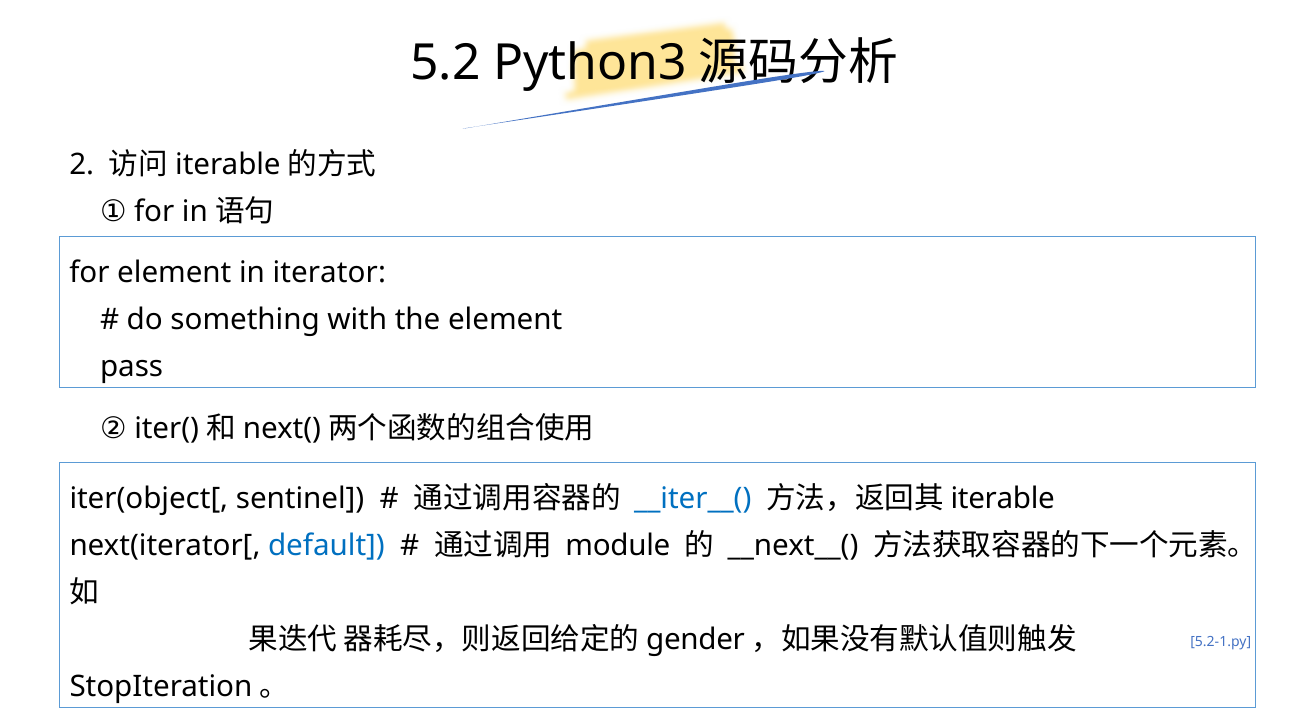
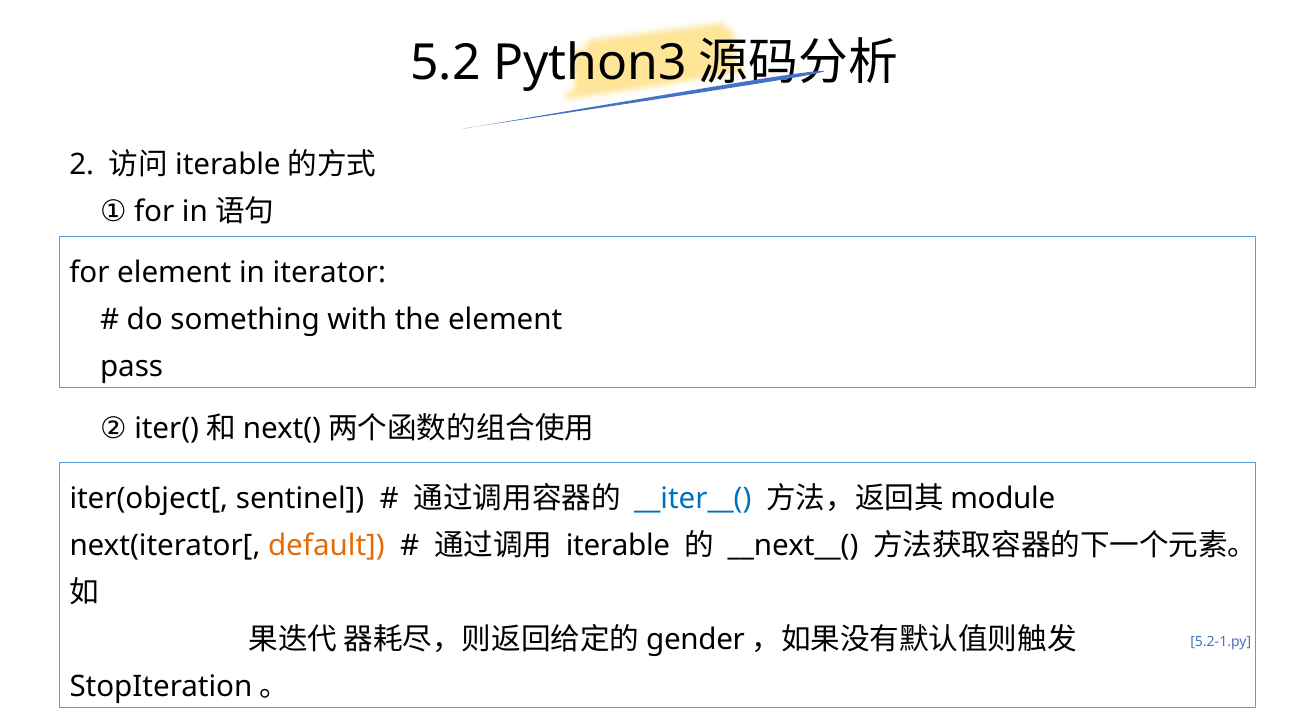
iterable at (1003, 498): iterable -> module
default colour: blue -> orange
module at (618, 546): module -> iterable
